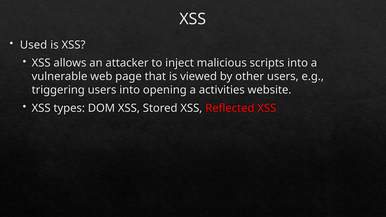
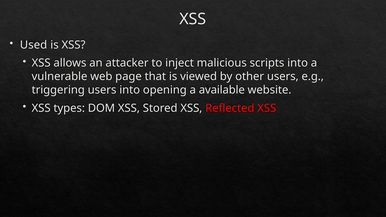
activities: activities -> available
